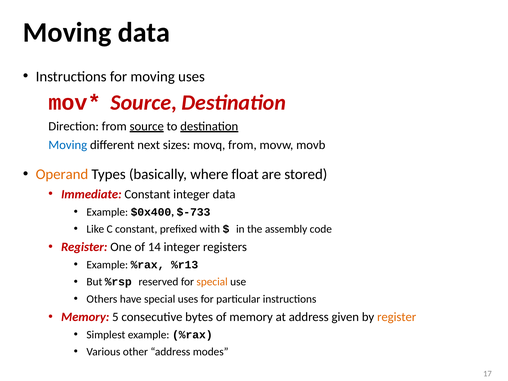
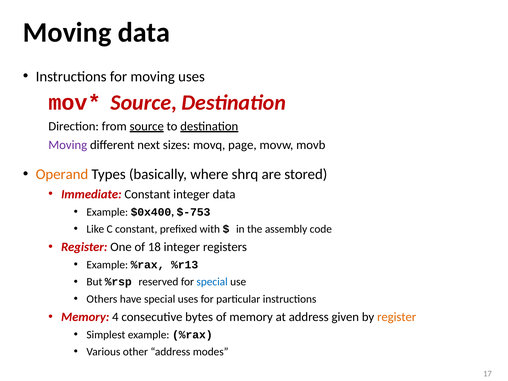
Moving at (68, 145) colour: blue -> purple
movq from: from -> page
float: float -> shrq
$-733: $-733 -> $-753
14: 14 -> 18
special at (212, 282) colour: orange -> blue
5: 5 -> 4
